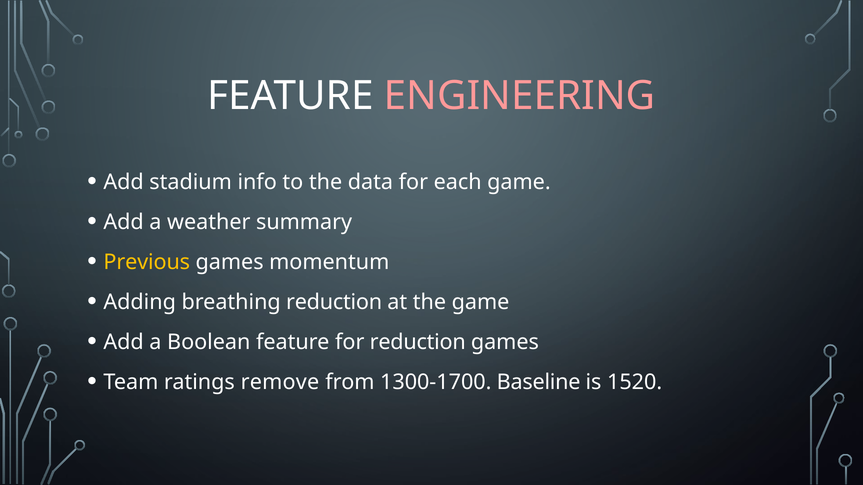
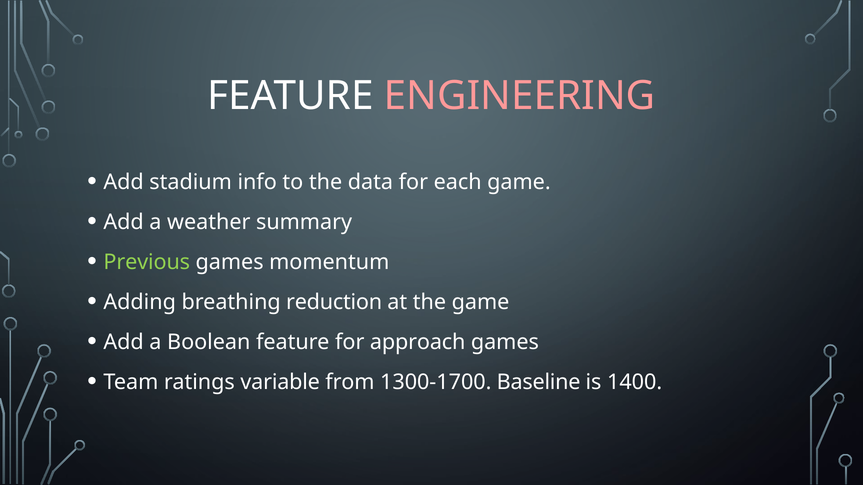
Previous colour: yellow -> light green
for reduction: reduction -> approach
remove: remove -> variable
1520: 1520 -> 1400
